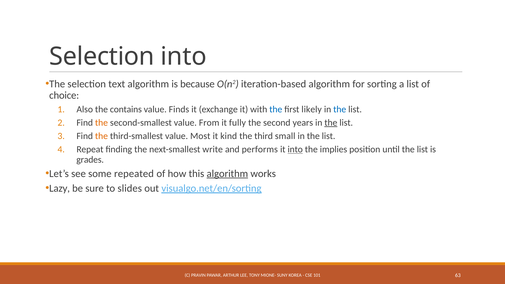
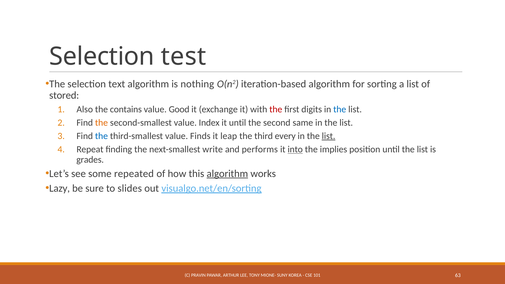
Selection into: into -> test
because: because -> nothing
choice: choice -> stored
Finds: Finds -> Good
the at (276, 109) colour: blue -> red
likely: likely -> digits
From: From -> Index
it fully: fully -> until
years: years -> same
the at (331, 123) underline: present -> none
the at (101, 136) colour: orange -> blue
Most: Most -> Finds
kind: kind -> leap
small: small -> every
list at (329, 136) underline: none -> present
